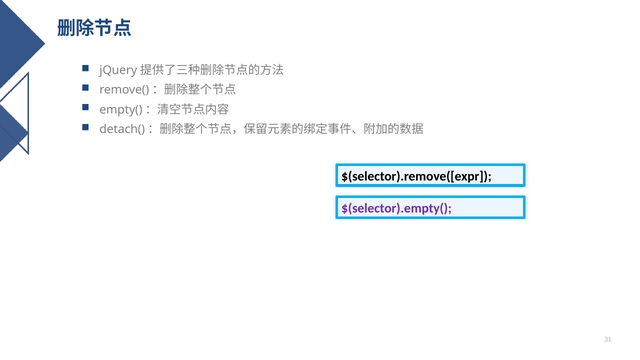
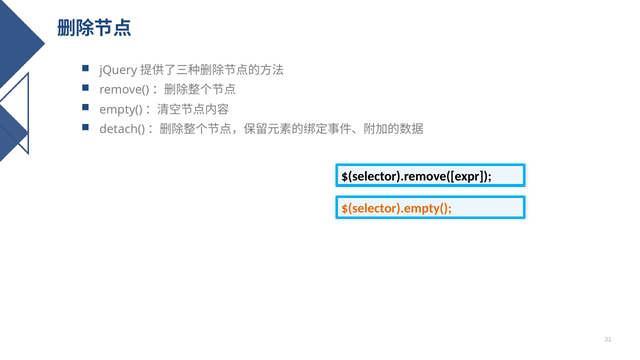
$(selector).empty( colour: purple -> orange
